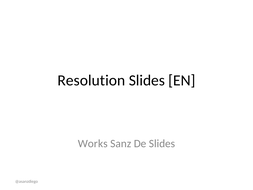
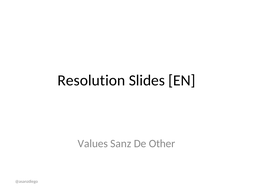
Works: Works -> Values
De Slides: Slides -> Other
